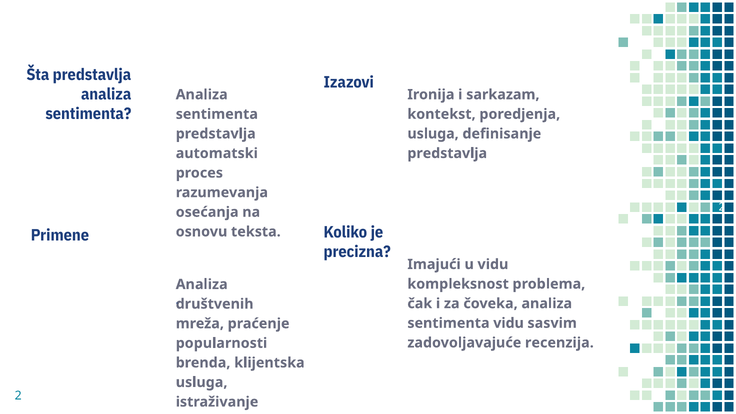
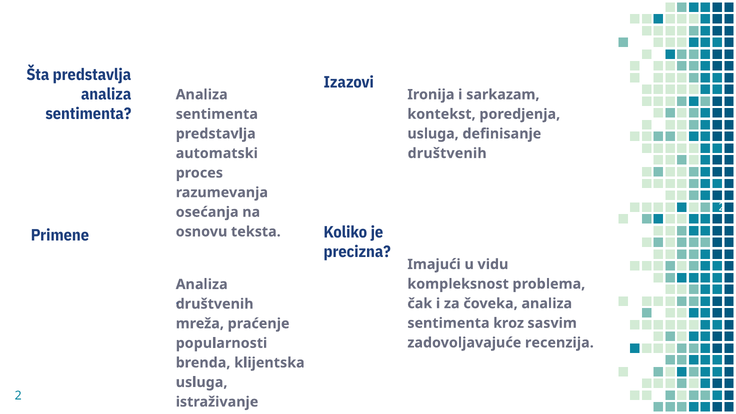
predstavlja at (447, 153): predstavlja -> društvenih
sentimenta vidu: vidu -> kroz
